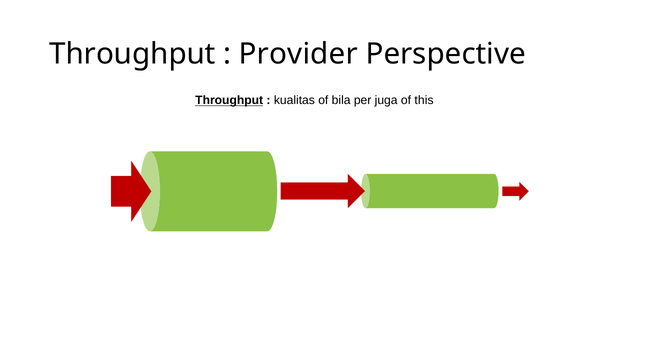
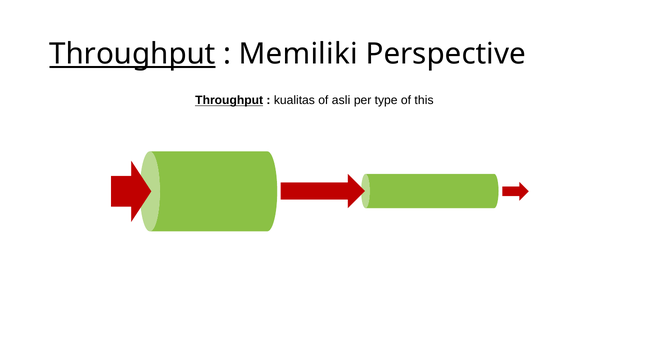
Throughput at (132, 54) underline: none -> present
Provider: Provider -> Memiliki
bila: bila -> asli
juga: juga -> type
